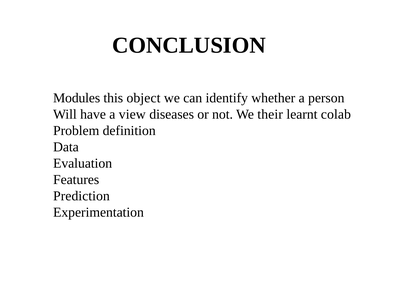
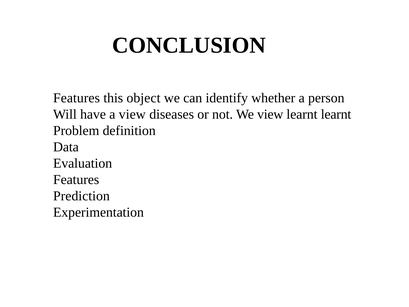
Modules at (77, 98): Modules -> Features
We their: their -> view
learnt colab: colab -> learnt
